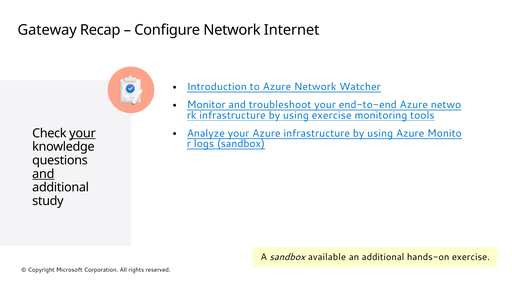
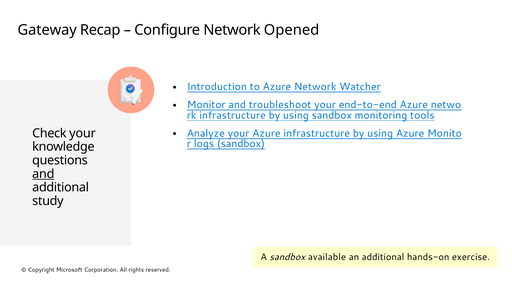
Internet: Internet -> Opened
using exercise: exercise -> sandbox
your at (83, 133) underline: present -> none
